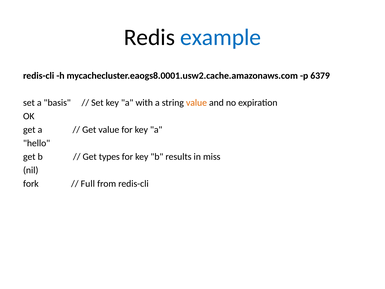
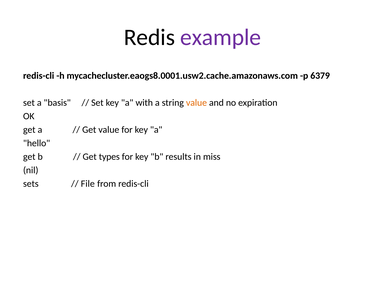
example colour: blue -> purple
fork: fork -> sets
Full: Full -> File
